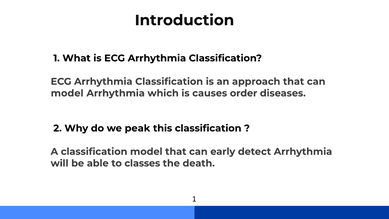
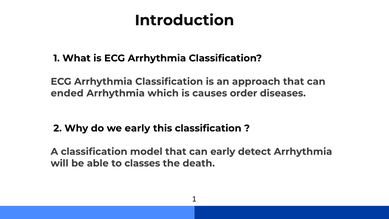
model at (67, 93): model -> ended
we peak: peak -> early
